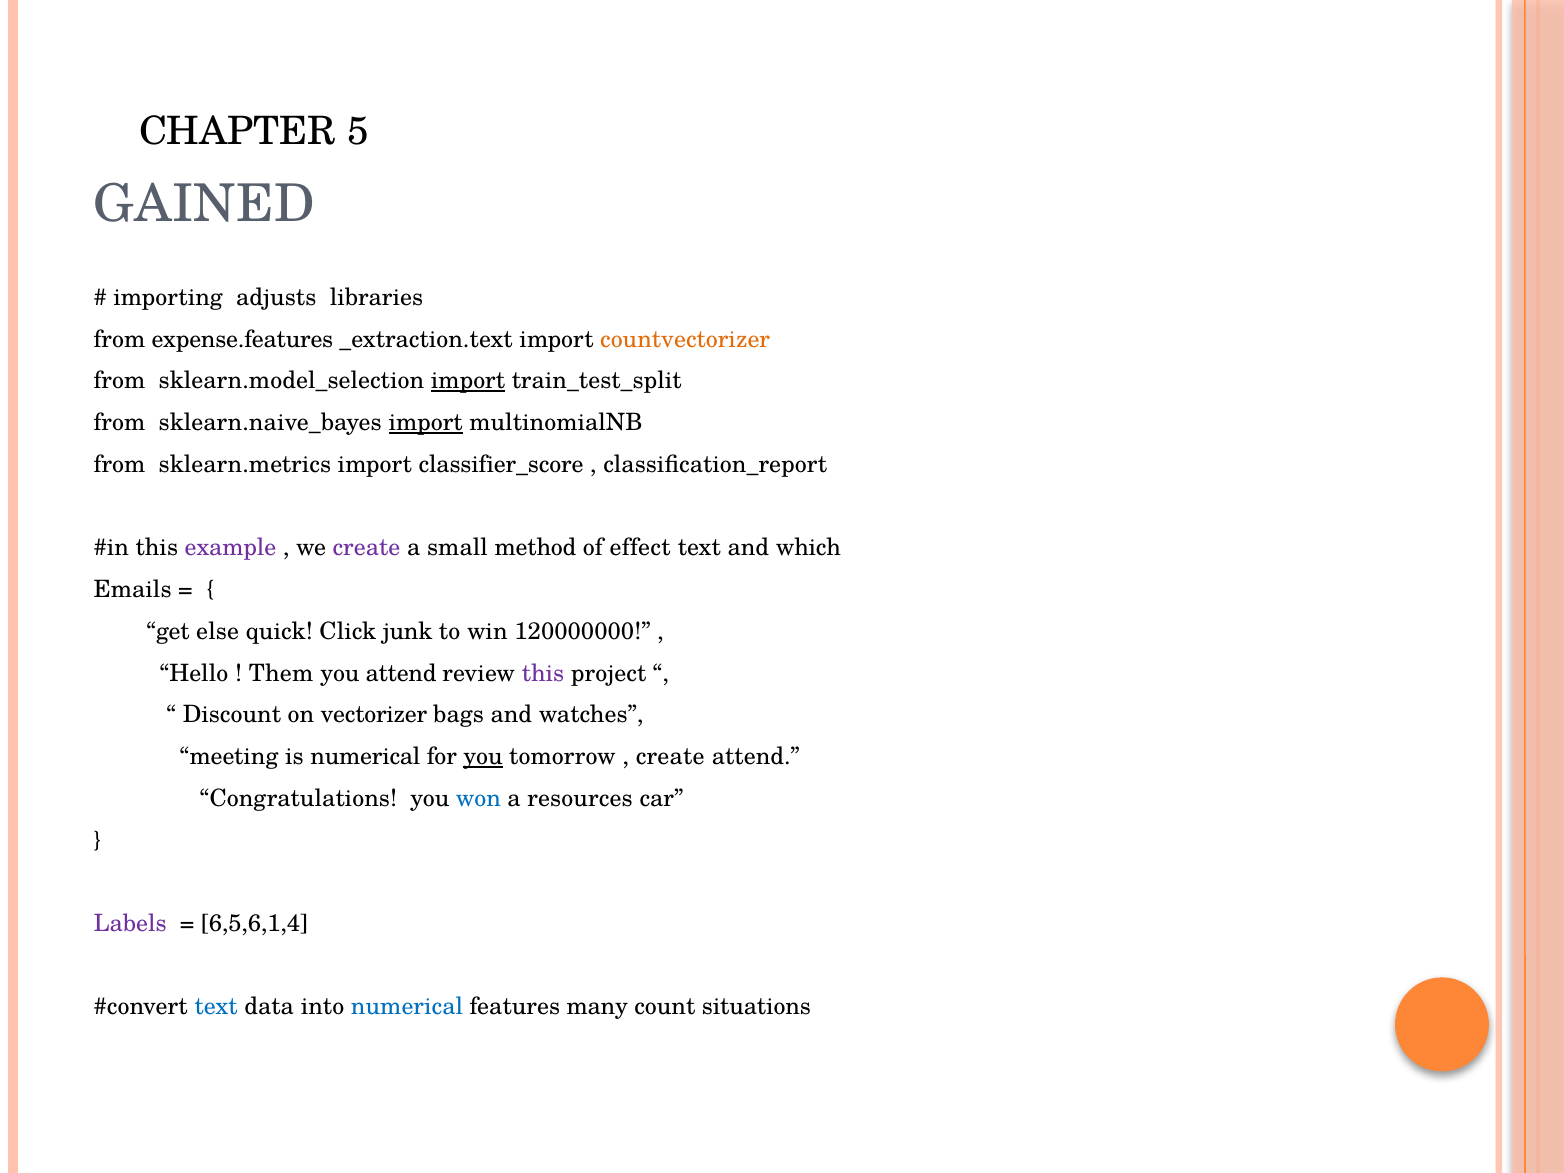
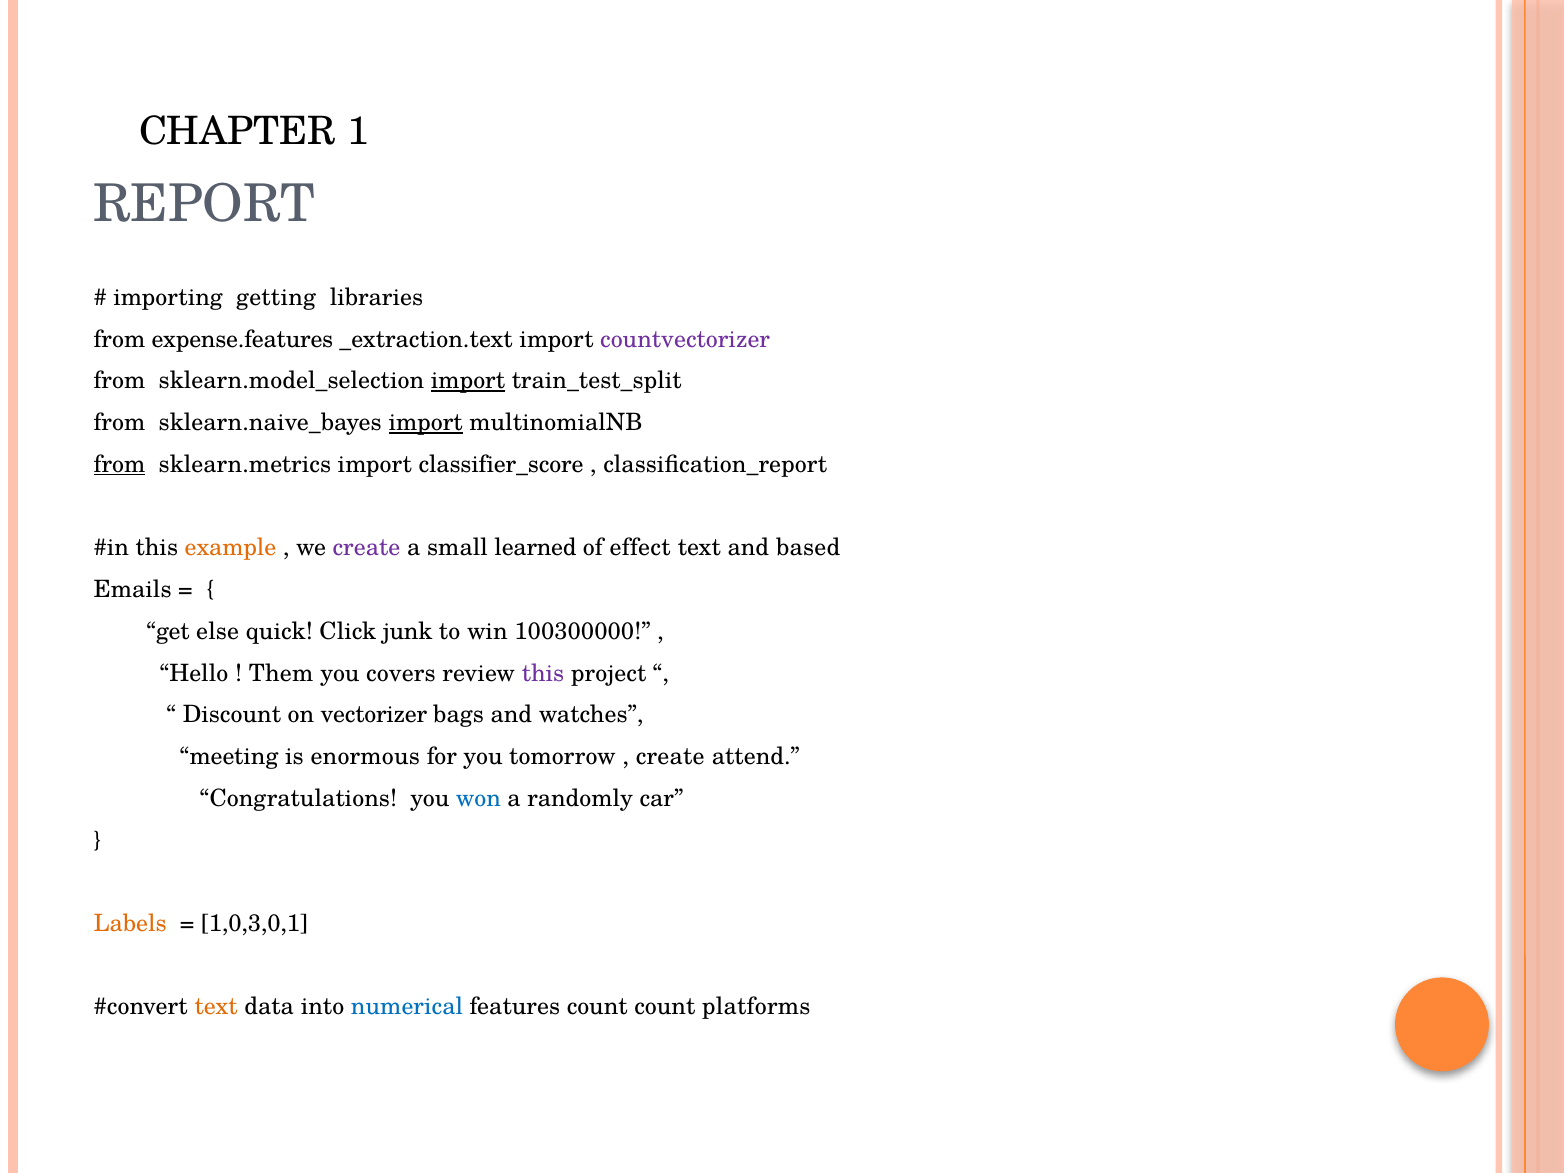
5: 5 -> 1
GAINED: GAINED -> REPORT
adjusts: adjusts -> getting
countvectorizer colour: orange -> purple
from at (119, 464) underline: none -> present
example colour: purple -> orange
method: method -> learned
which: which -> based
120000000: 120000000 -> 100300000
you attend: attend -> covers
is numerical: numerical -> enormous
you at (483, 757) underline: present -> none
resources: resources -> randomly
Labels colour: purple -> orange
6,5,6,1,4: 6,5,6,1,4 -> 1,0,3,0,1
text at (216, 1007) colour: blue -> orange
features many: many -> count
situations: situations -> platforms
